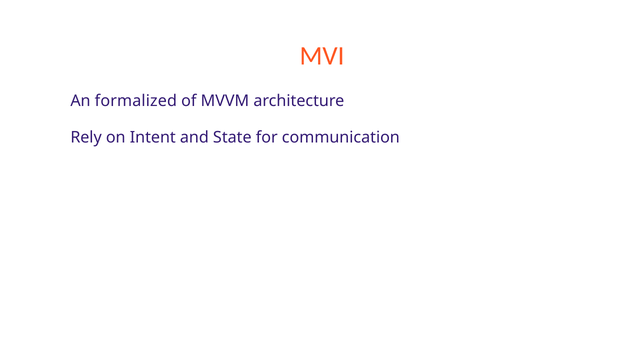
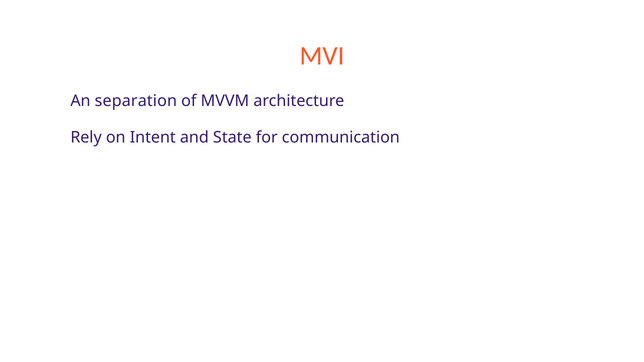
formalized: formalized -> separation
